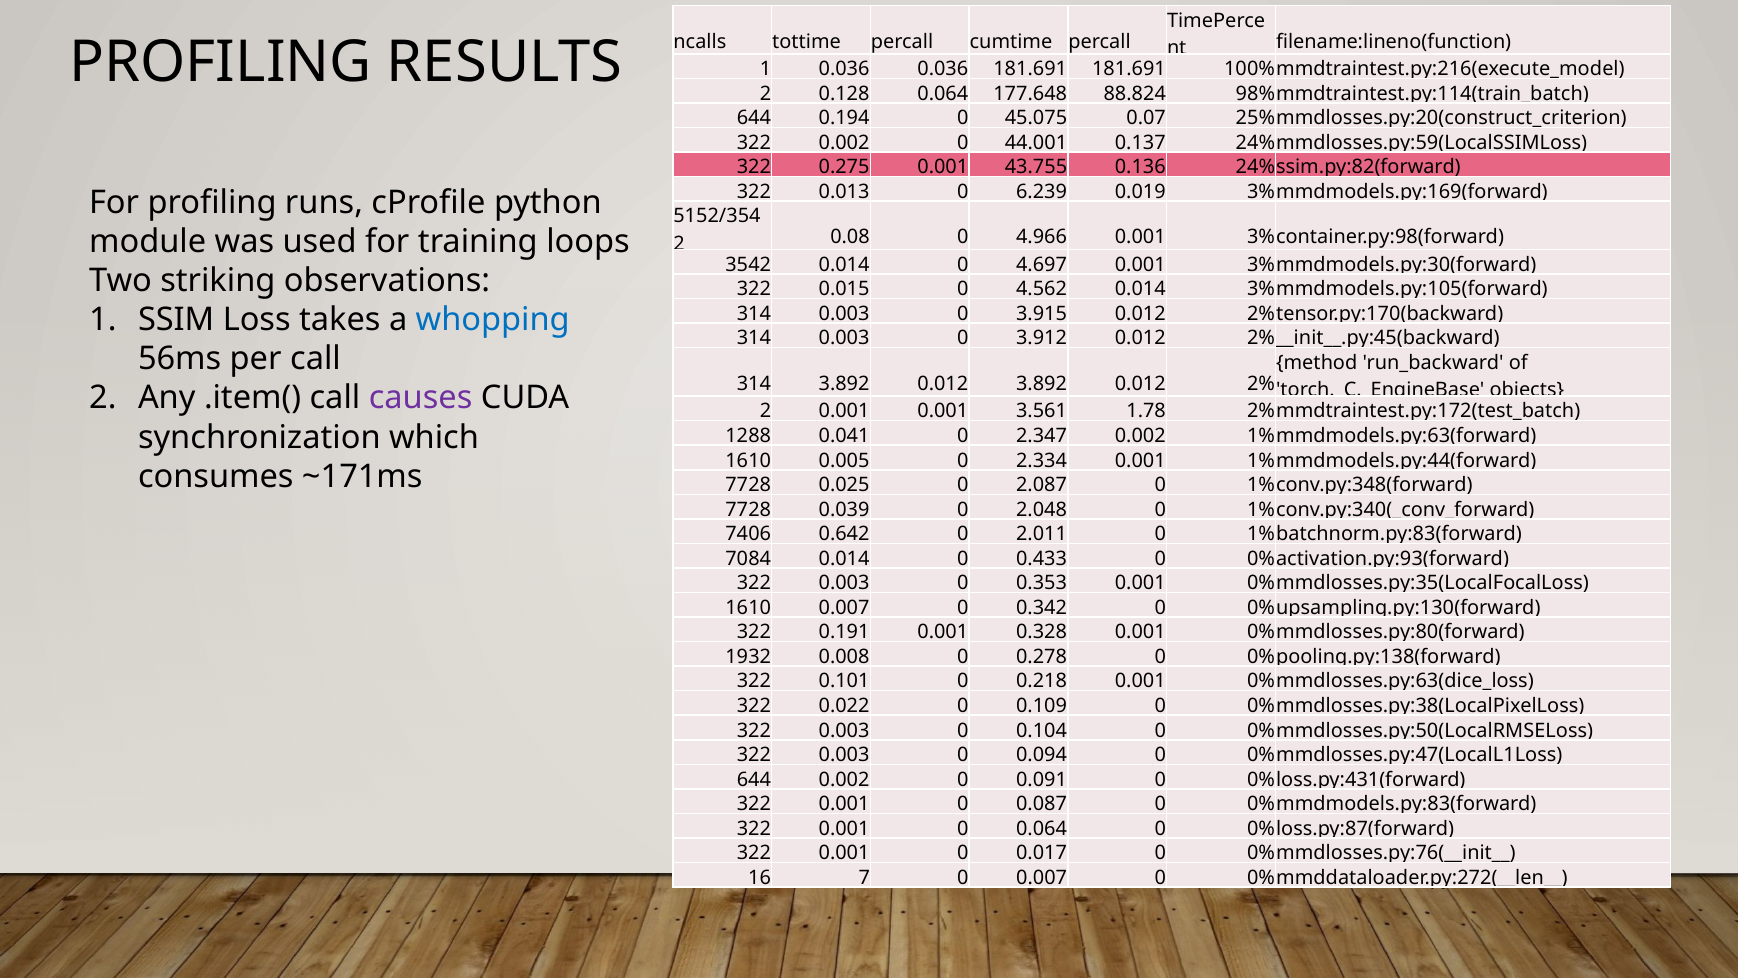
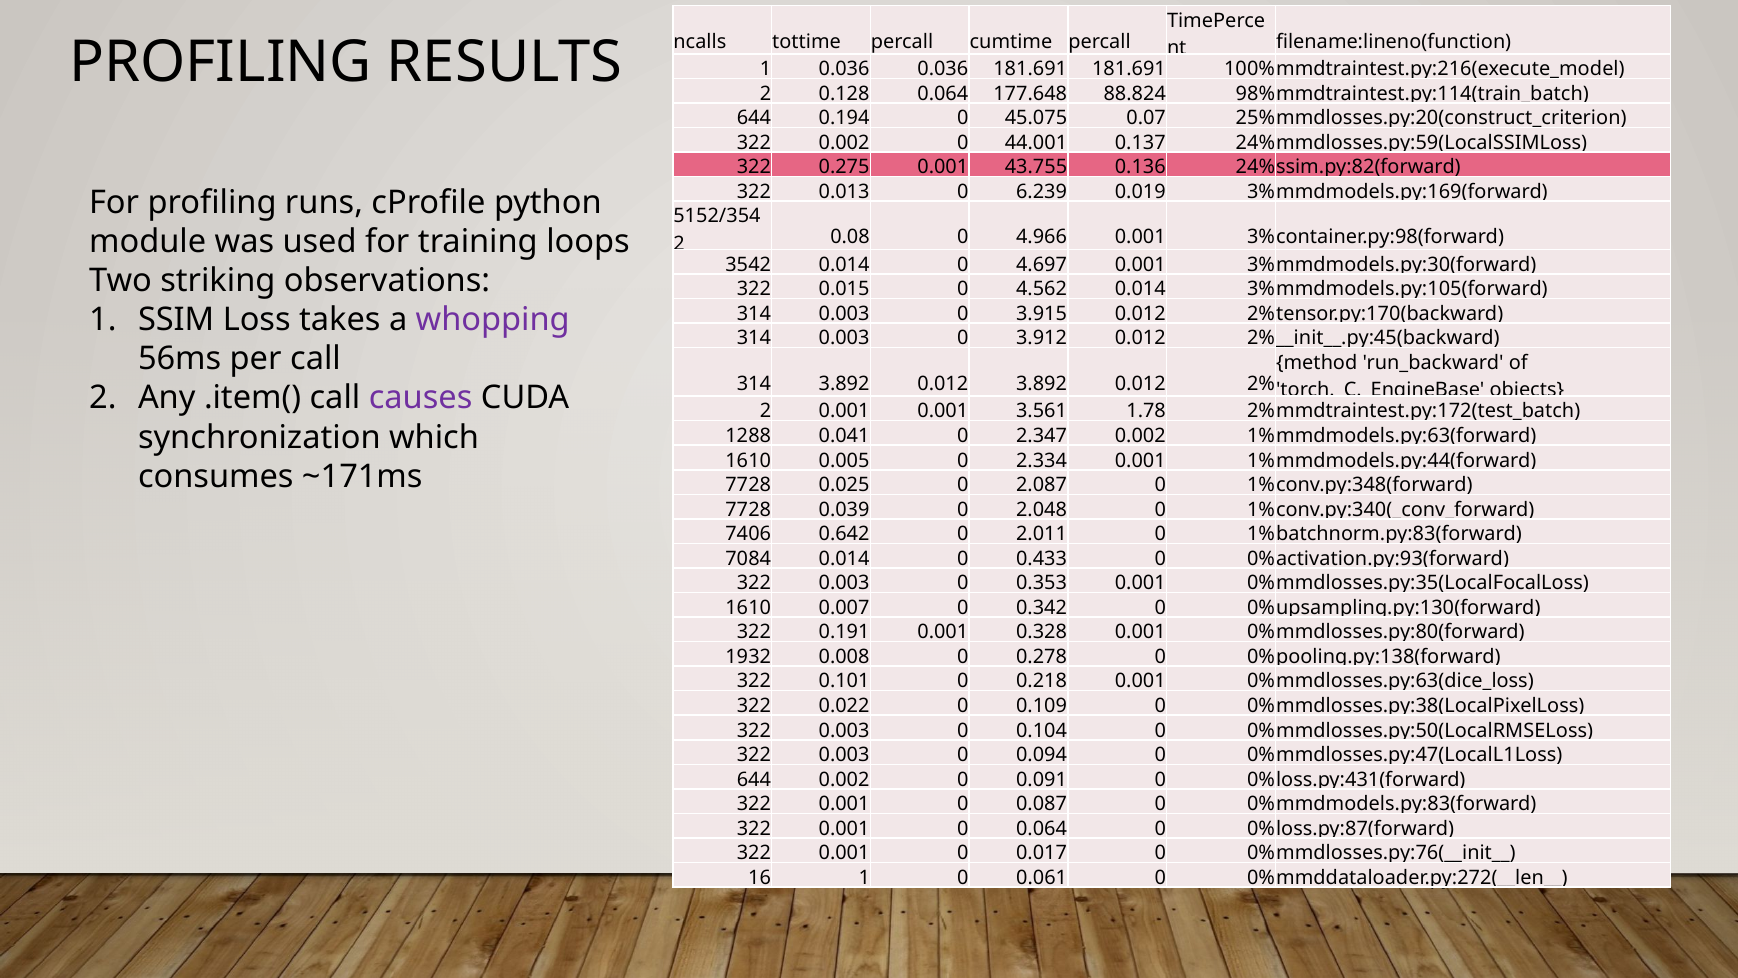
whopping colour: blue -> purple
16 7: 7 -> 1
0 0.007: 0.007 -> 0.061
